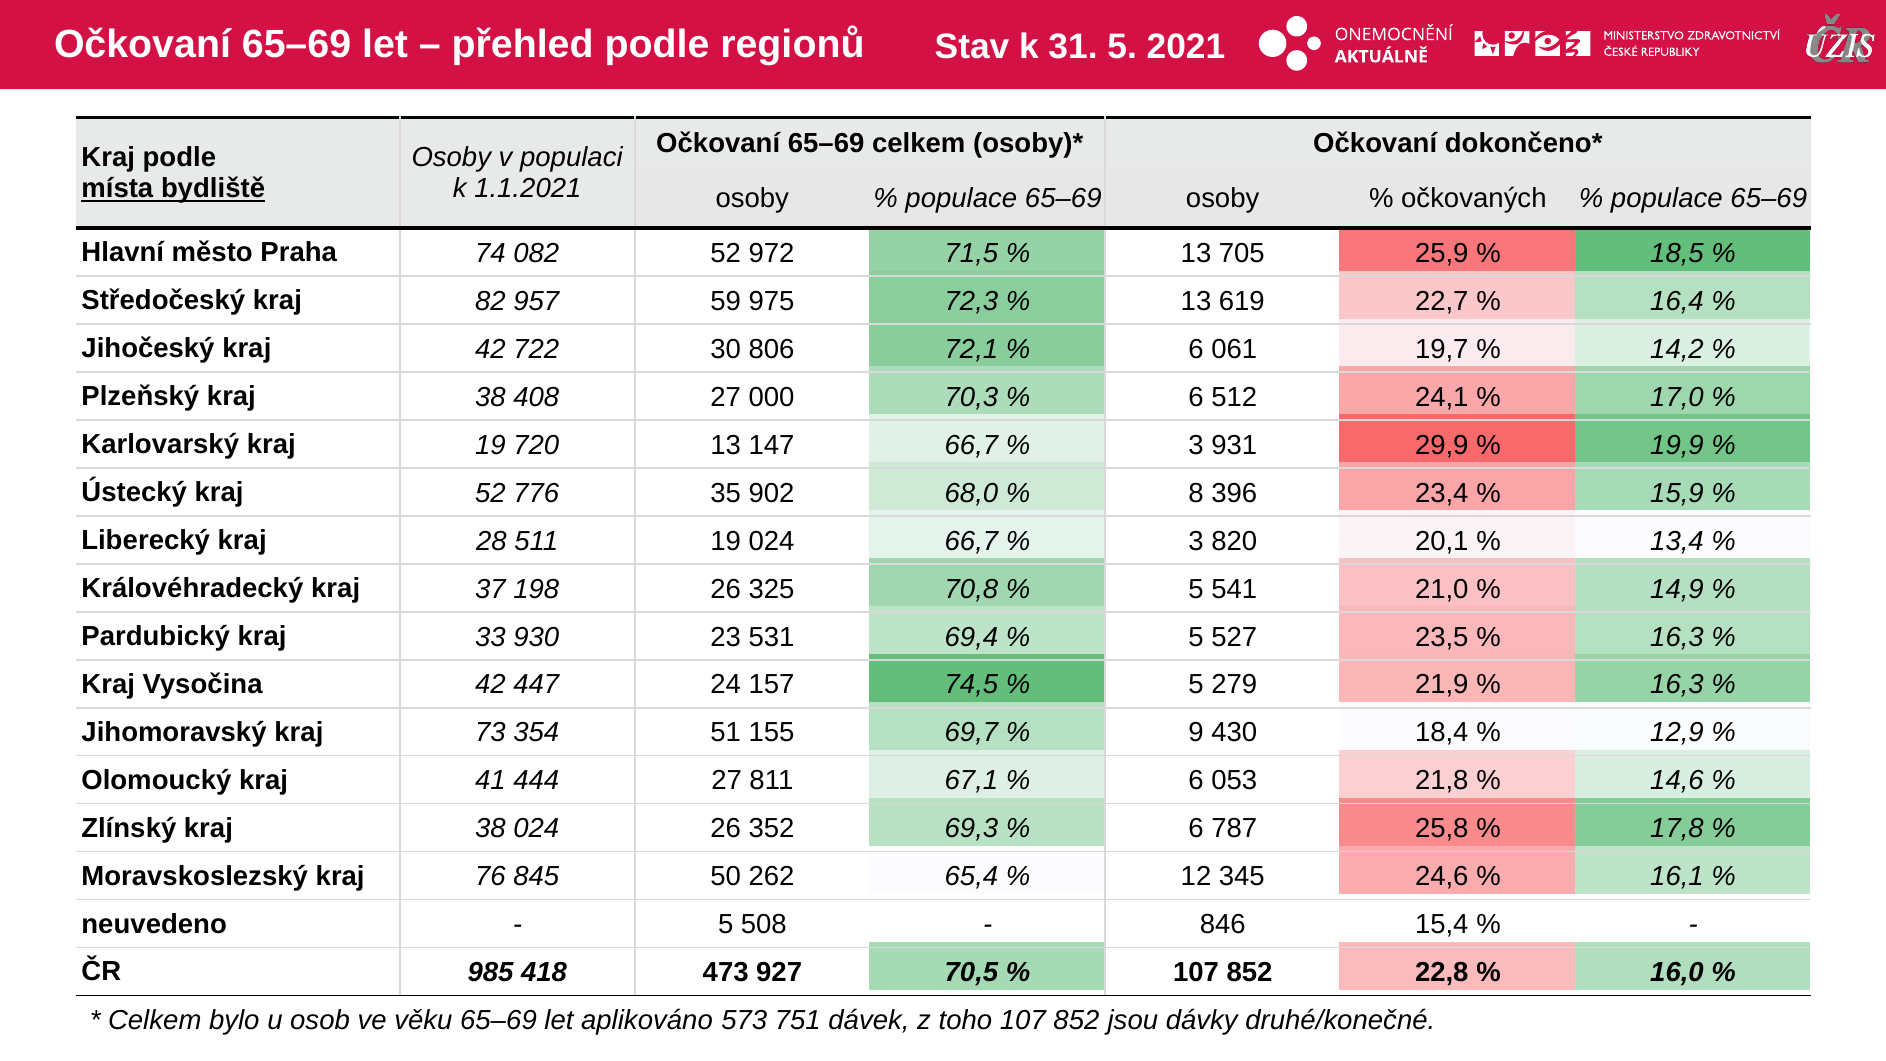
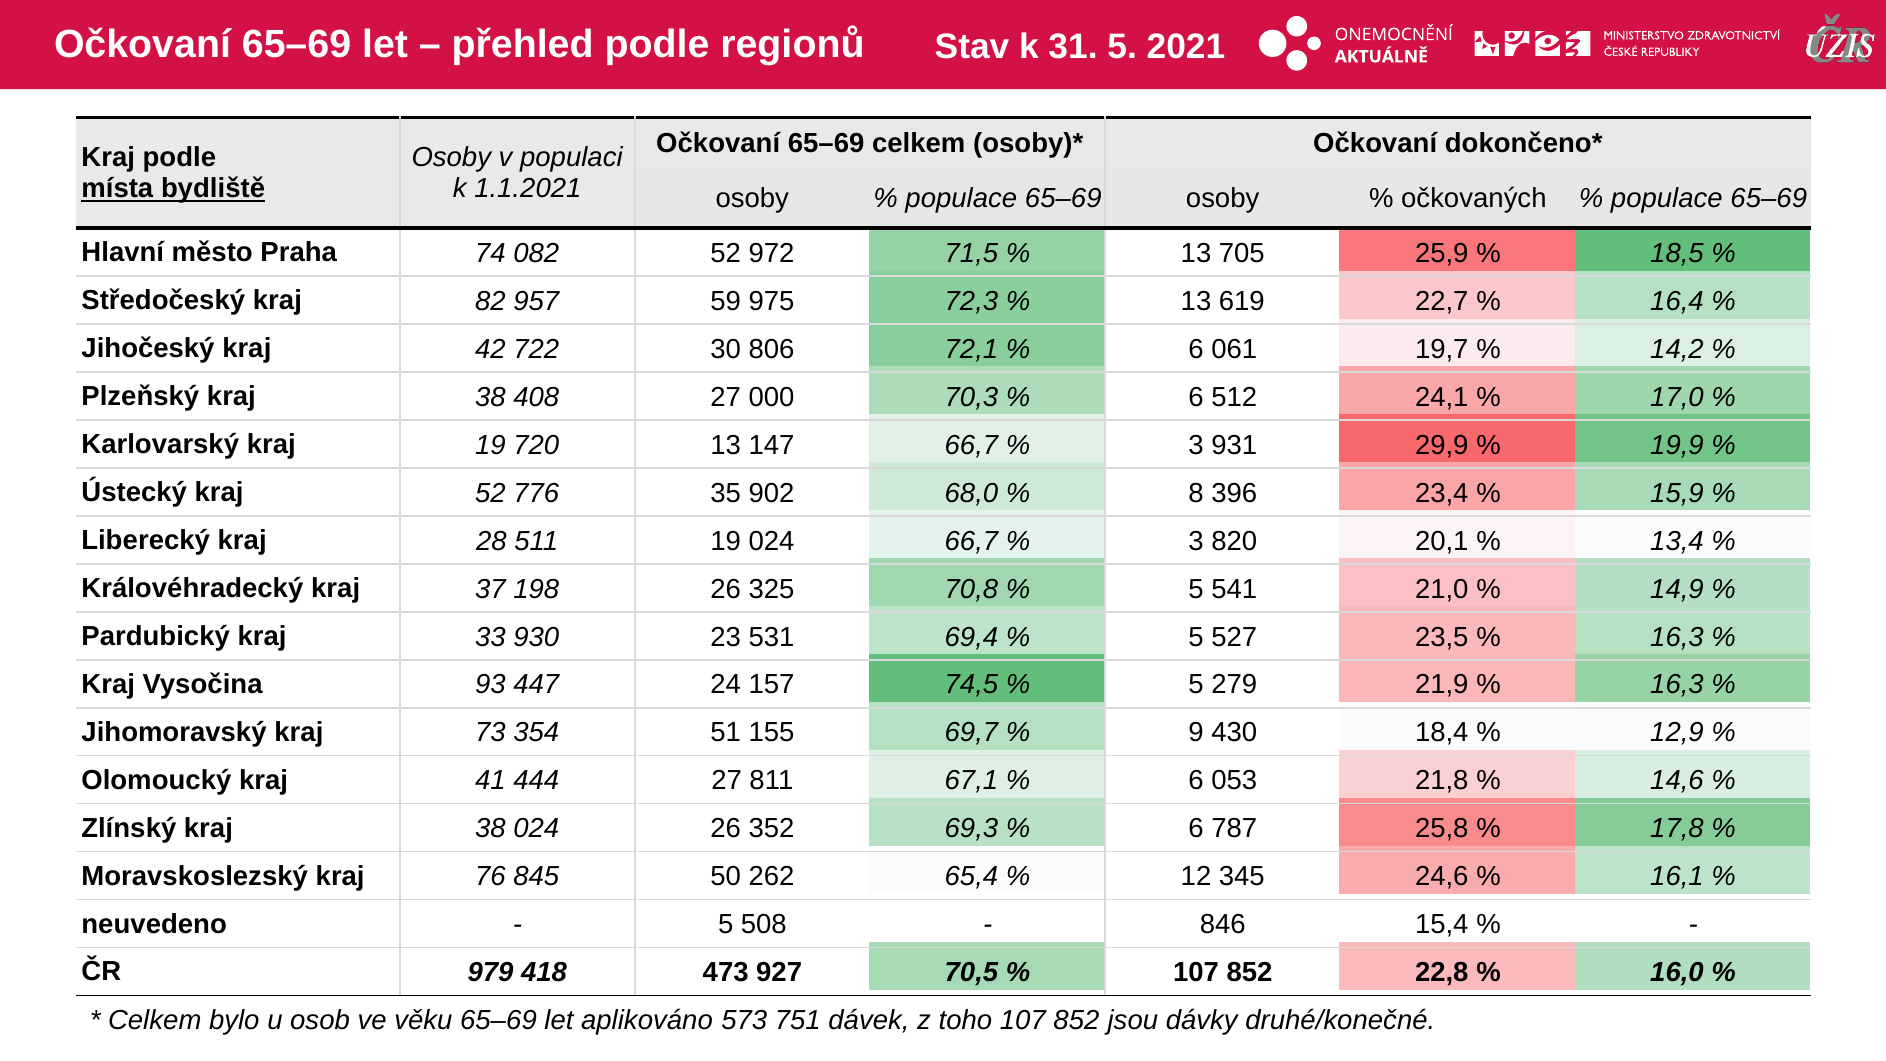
Vysočina 42: 42 -> 93
985: 985 -> 979
